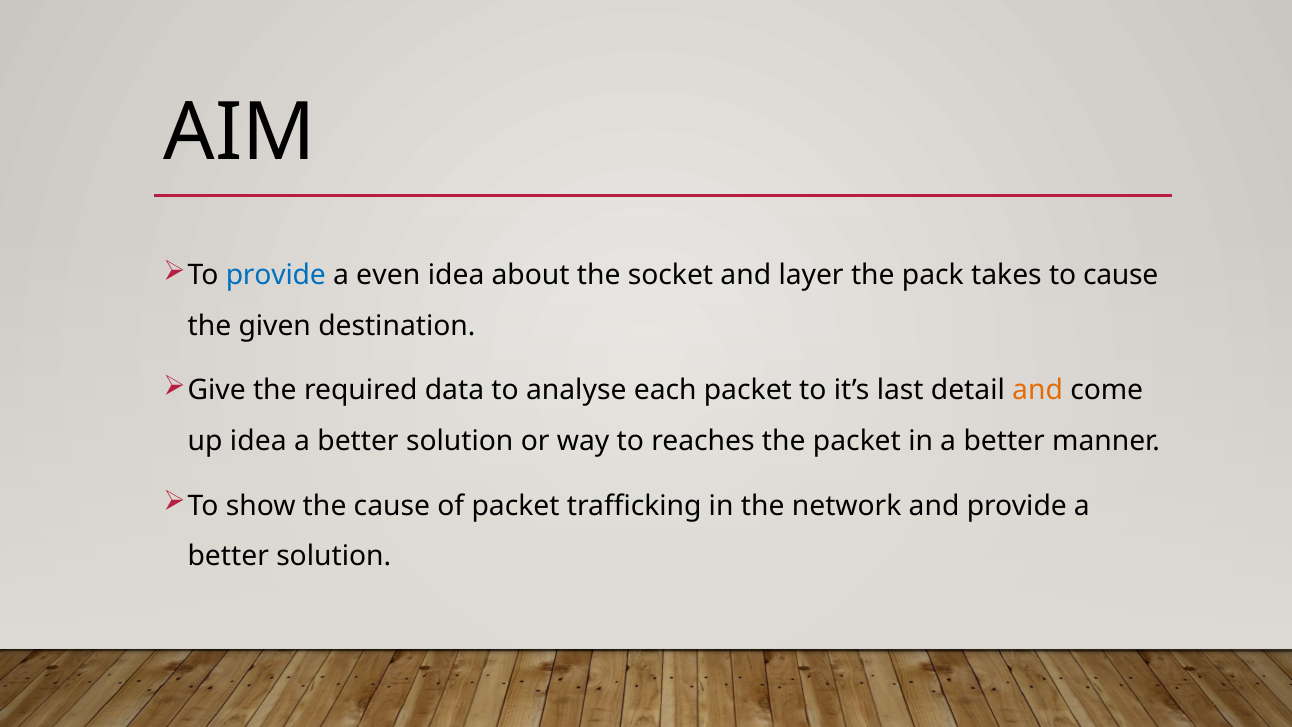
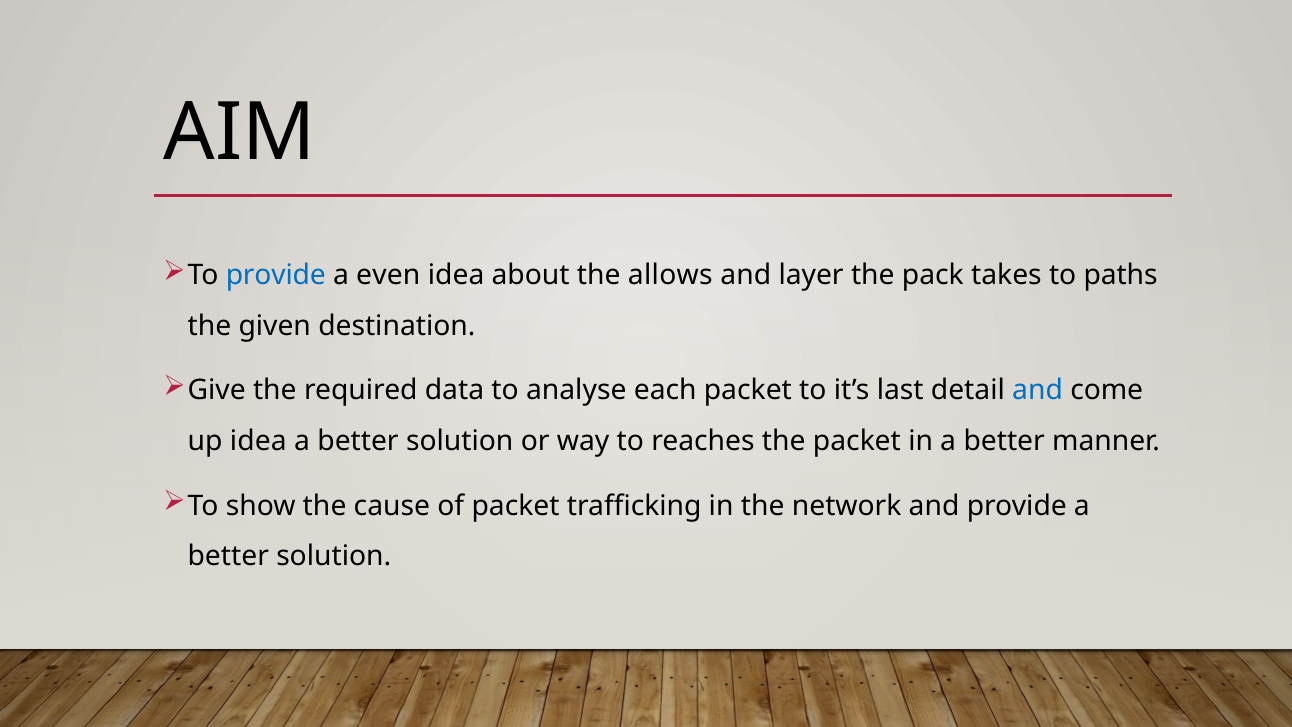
socket: socket -> allows
to cause: cause -> paths
and at (1038, 390) colour: orange -> blue
